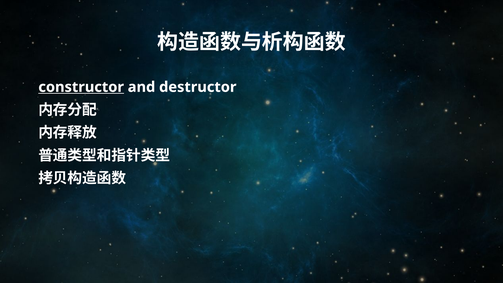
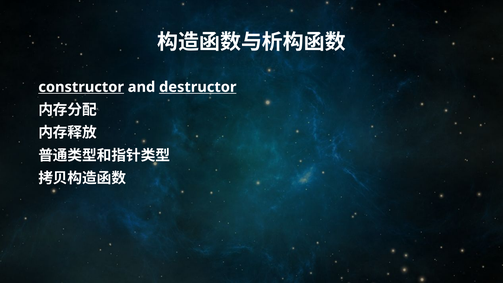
destructor underline: none -> present
